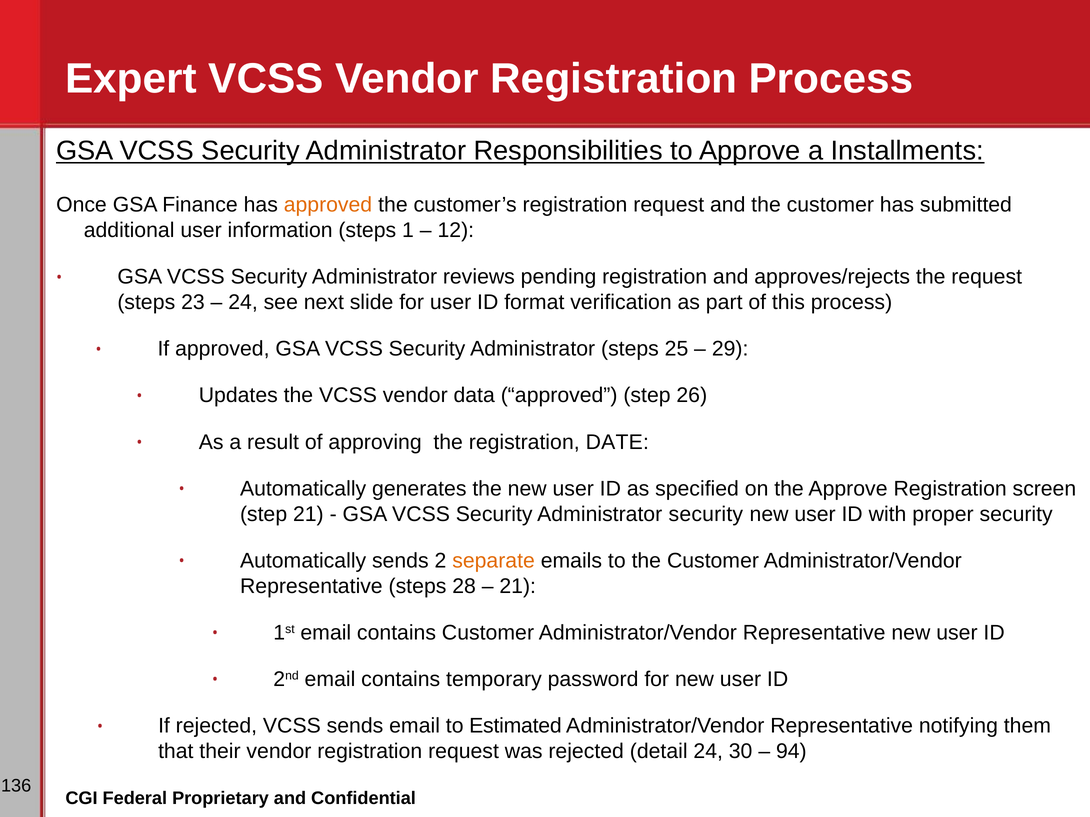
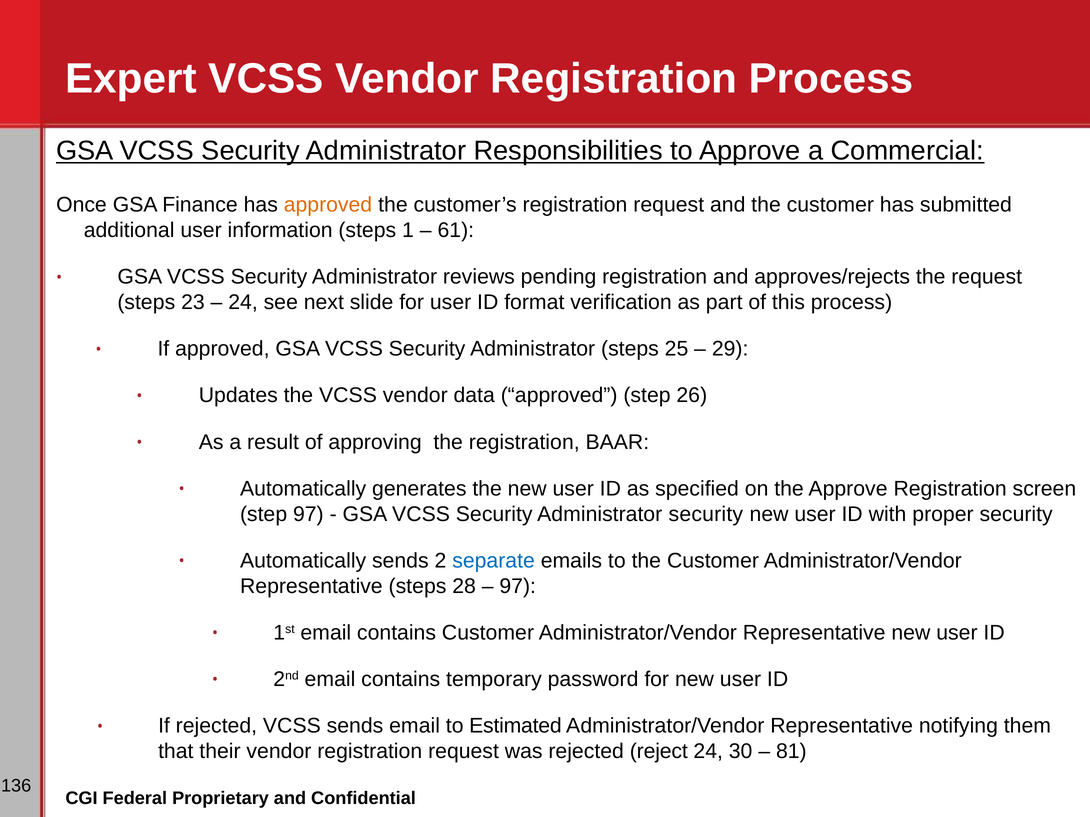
Installments: Installments -> Commercial
12: 12 -> 61
DATE: DATE -> BAAR
step 21: 21 -> 97
separate colour: orange -> blue
21 at (518, 586): 21 -> 97
detail: detail -> reject
94: 94 -> 81
